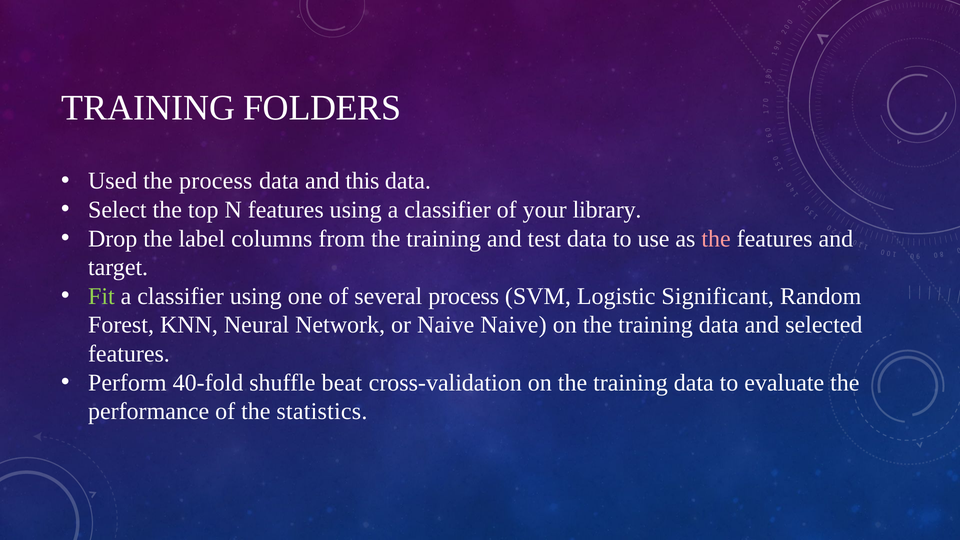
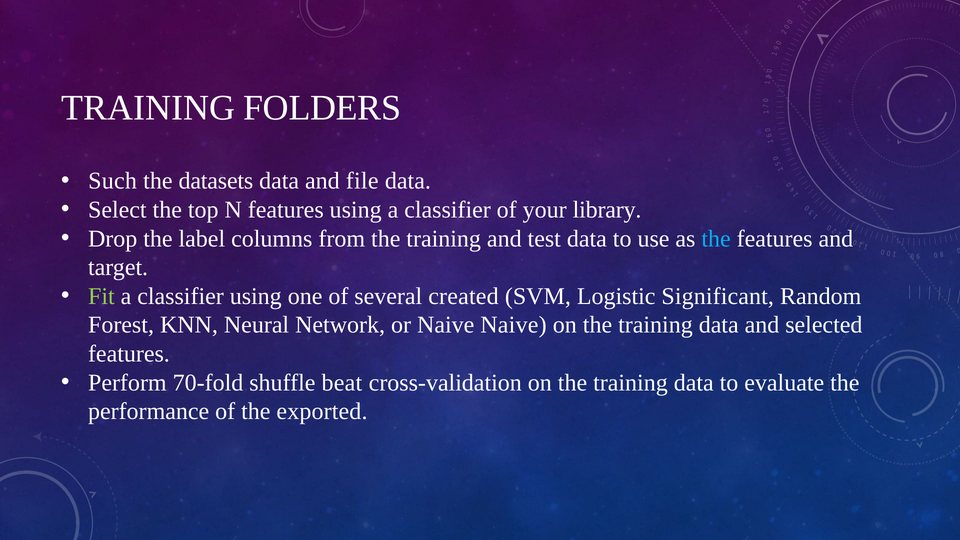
Used: Used -> Such
the process: process -> datasets
this: this -> file
the at (716, 239) colour: pink -> light blue
several process: process -> created
40-fold: 40-fold -> 70-fold
statistics: statistics -> exported
